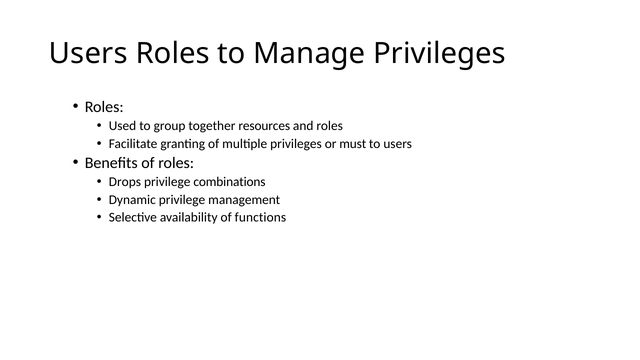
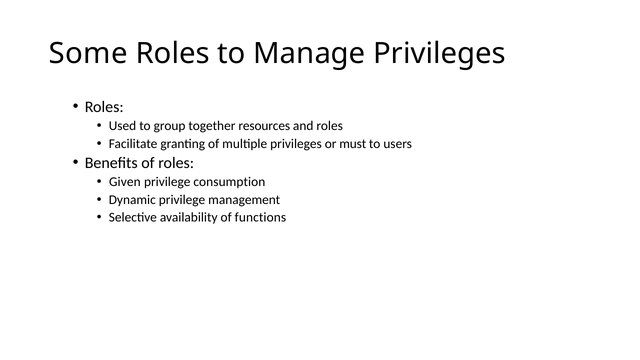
Users at (88, 54): Users -> Some
Drops: Drops -> Given
combinations: combinations -> consumption
